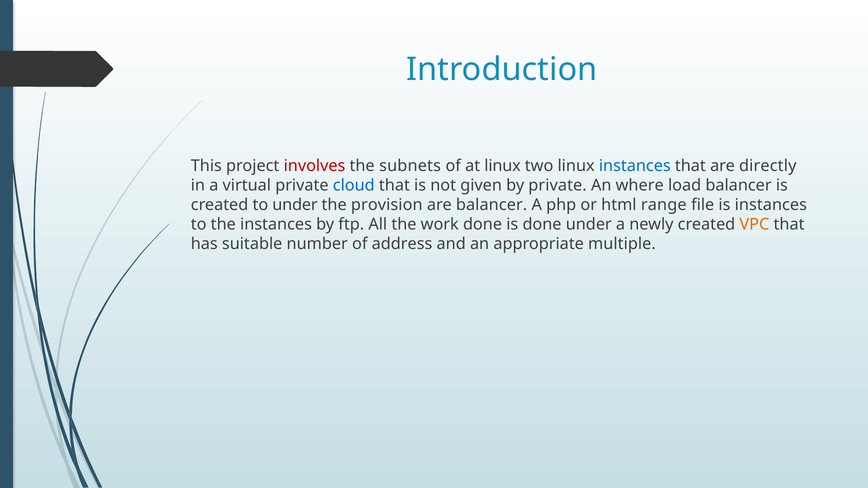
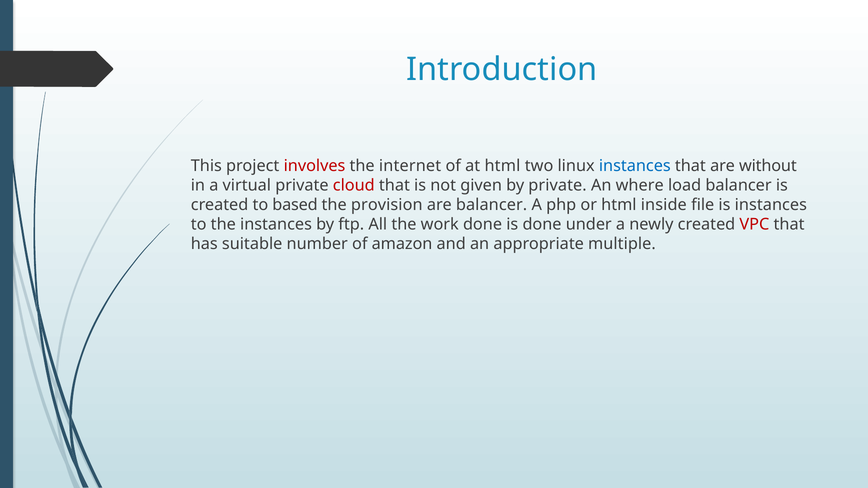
subnets: subnets -> internet
at linux: linux -> html
directly: directly -> without
cloud colour: blue -> red
to under: under -> based
range: range -> inside
VPC colour: orange -> red
address: address -> amazon
